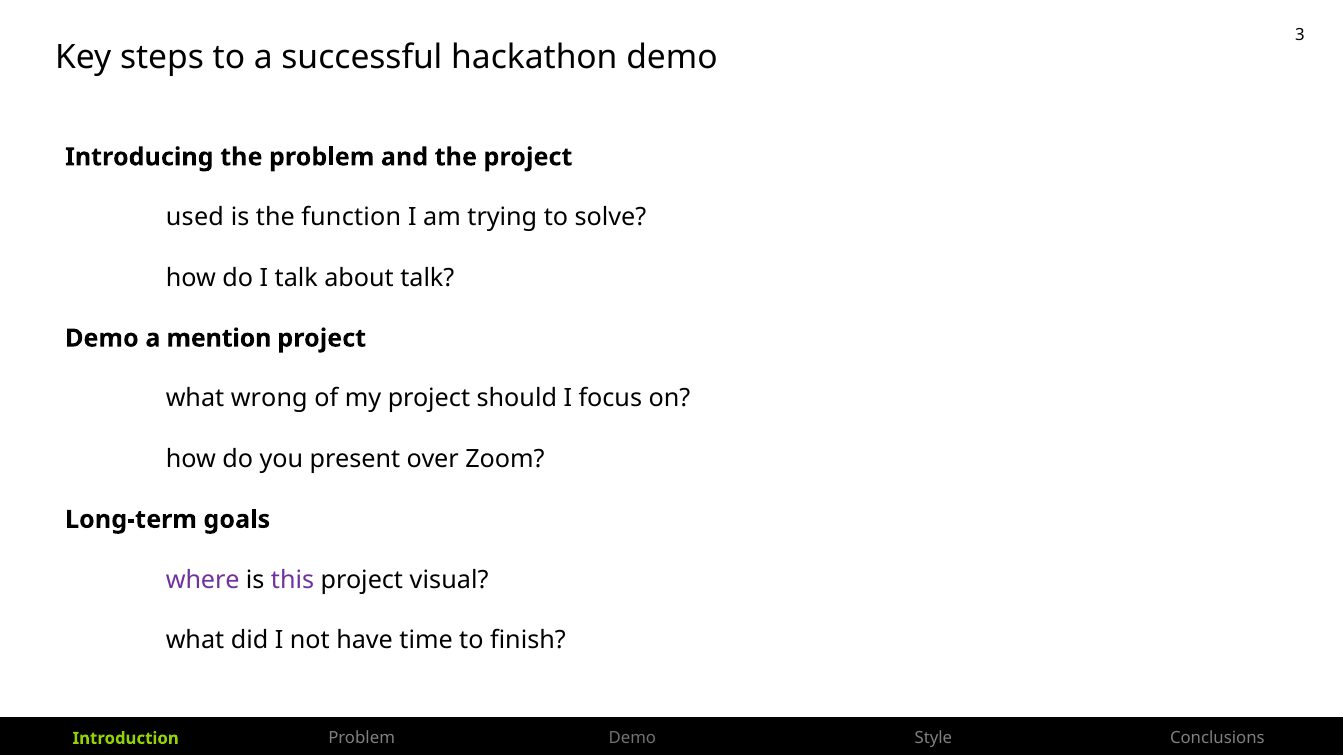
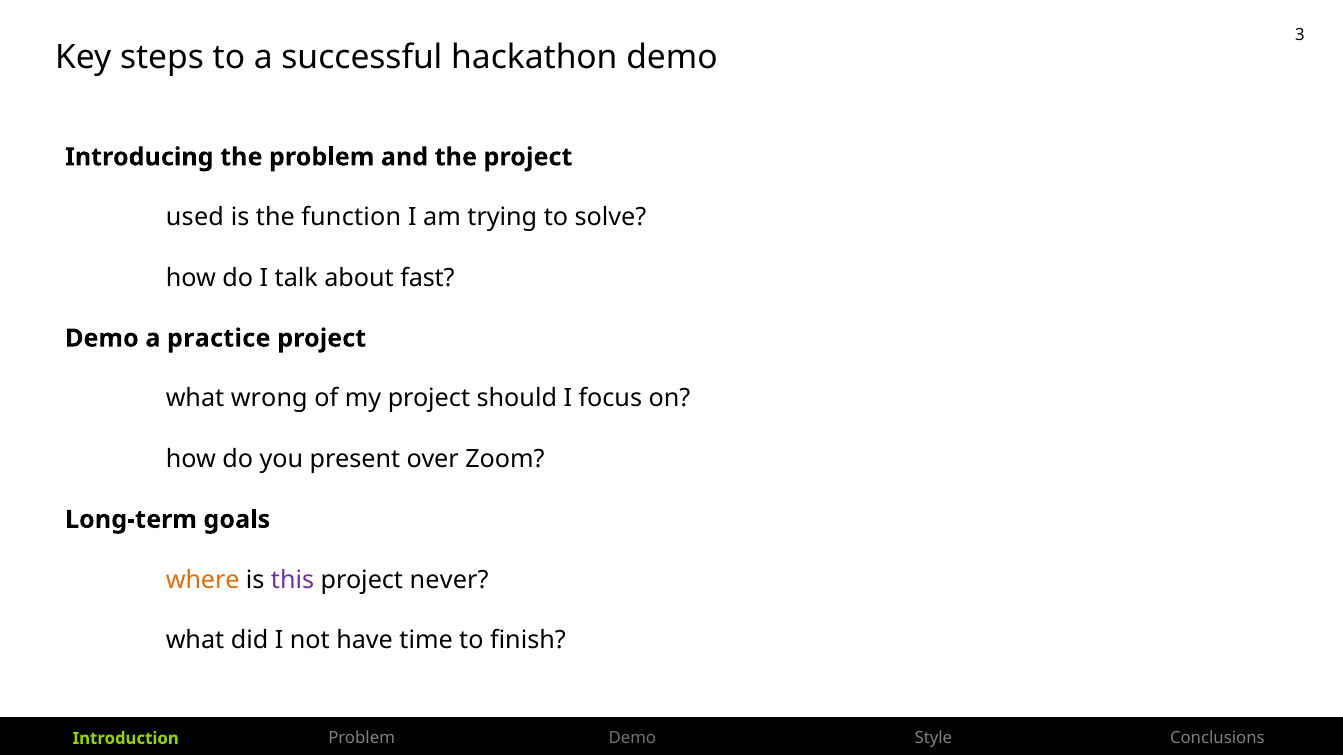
about talk: talk -> fast
mention: mention -> practice
where colour: purple -> orange
visual: visual -> never
